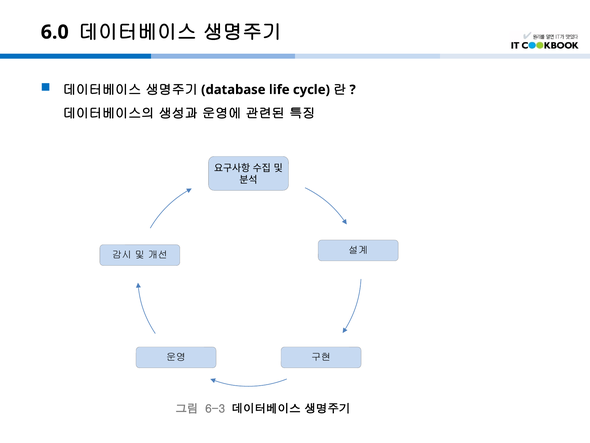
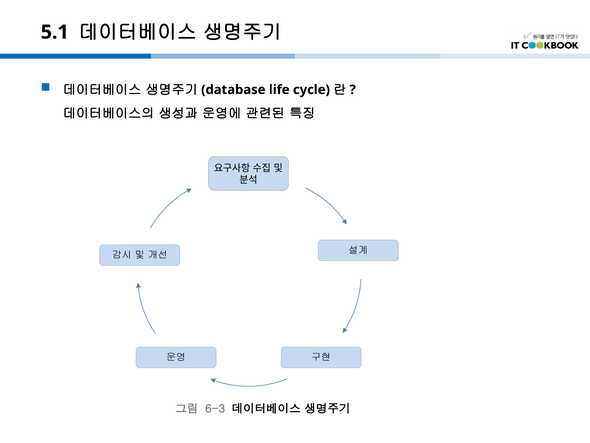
6.0: 6.0 -> 5.1
